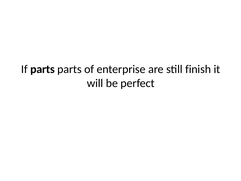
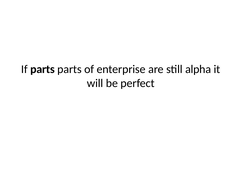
finish: finish -> alpha
